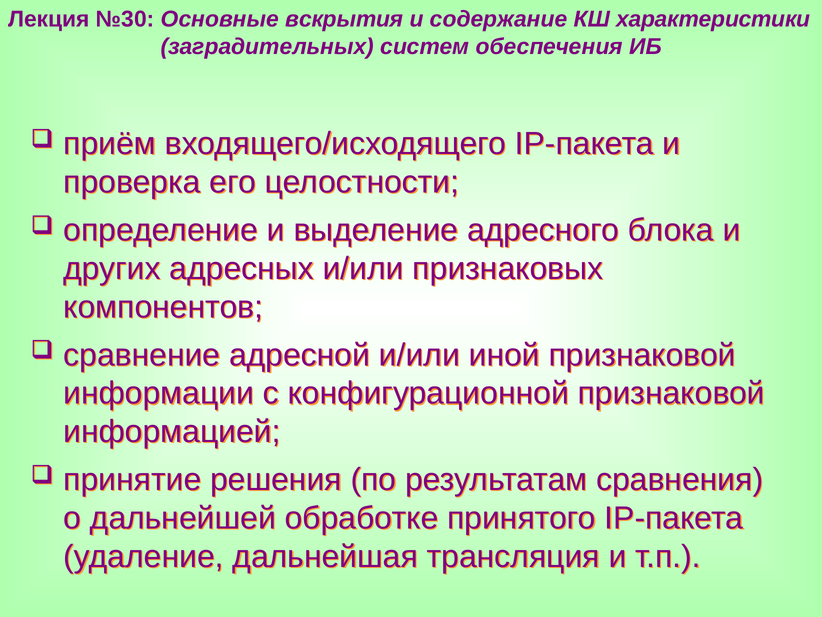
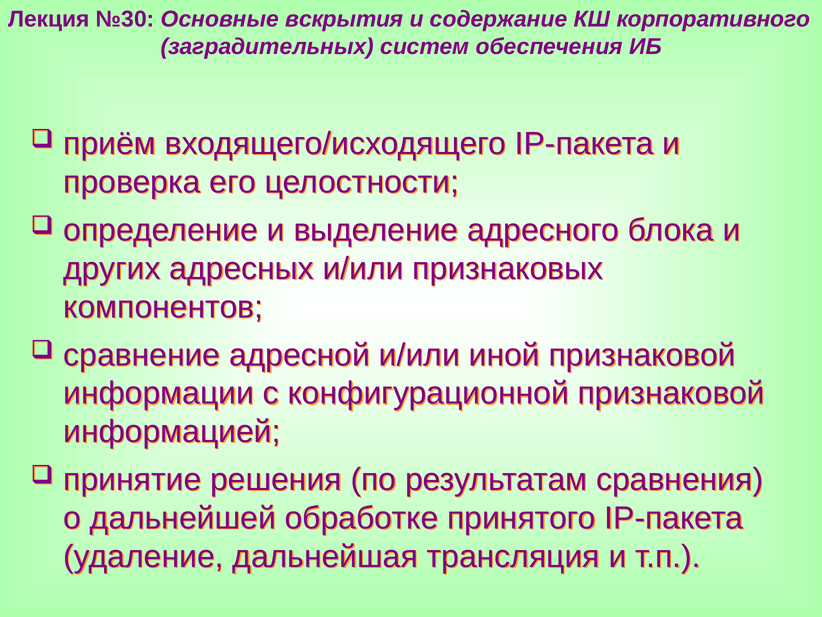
характеристики: характеристики -> корпоративного
